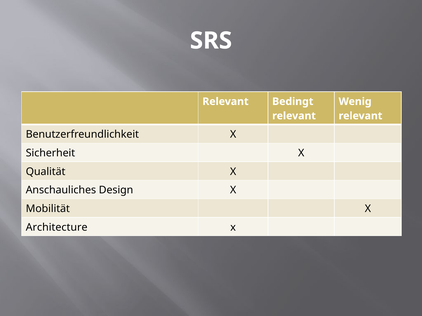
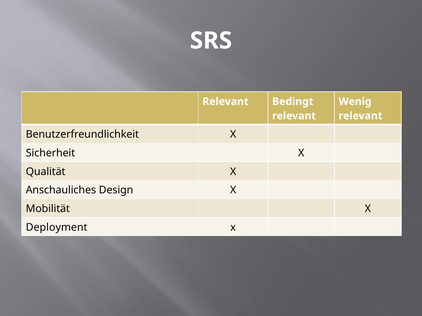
Architecture: Architecture -> Deployment
